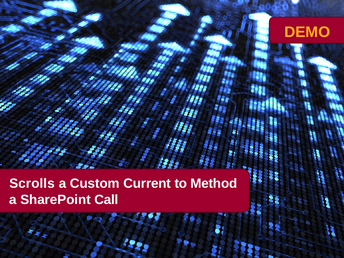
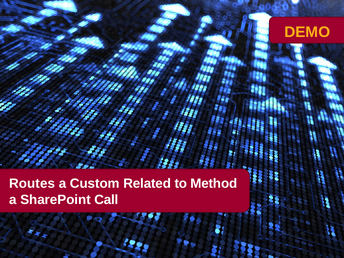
Scrolls: Scrolls -> Routes
Current: Current -> Related
